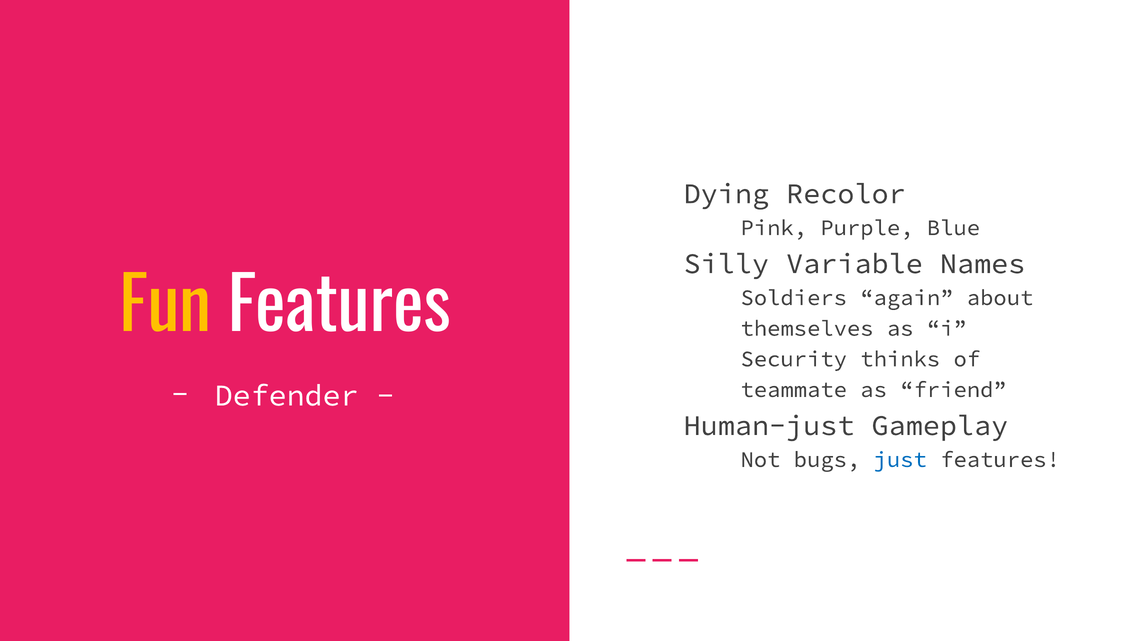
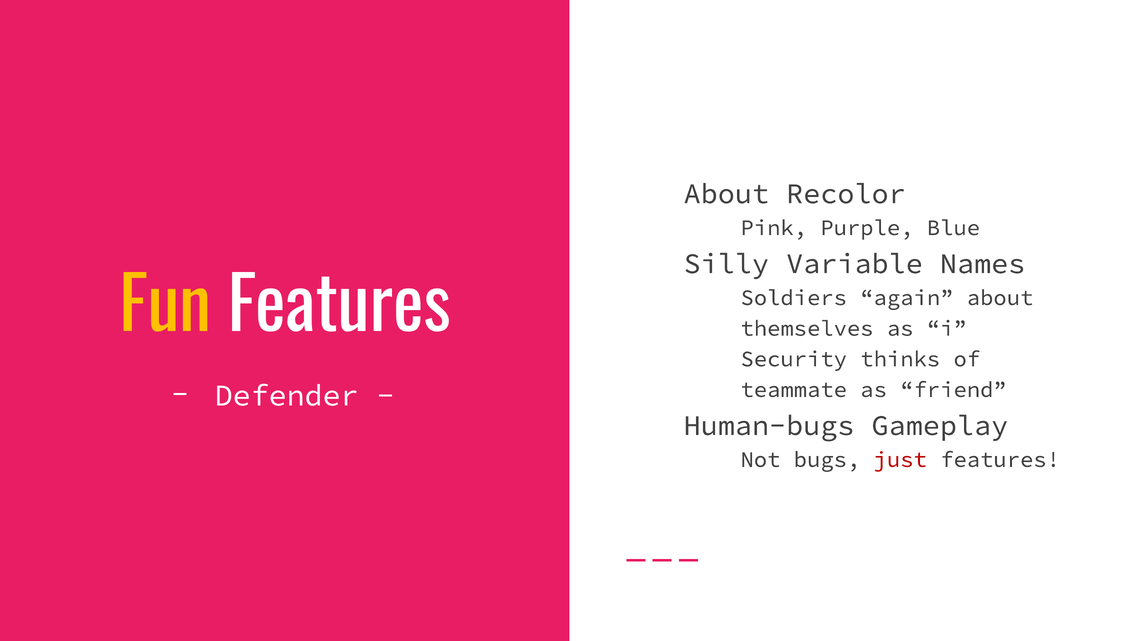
Dying at (726, 194): Dying -> About
Human-just: Human-just -> Human-bugs
just colour: blue -> red
